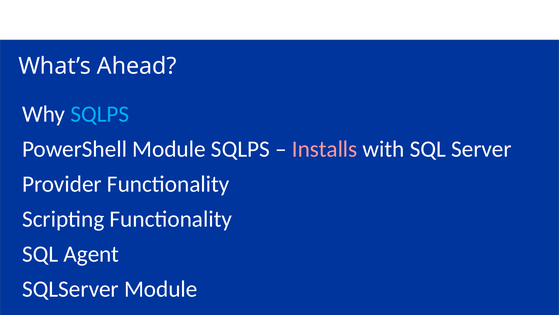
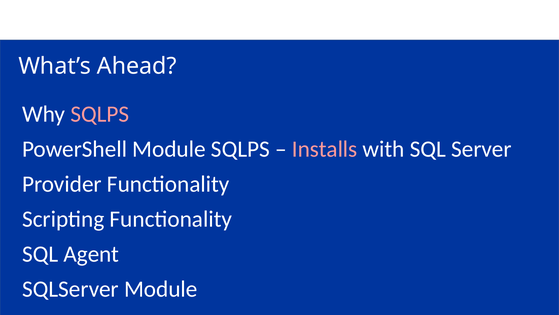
SQLPS at (100, 114) colour: light blue -> pink
